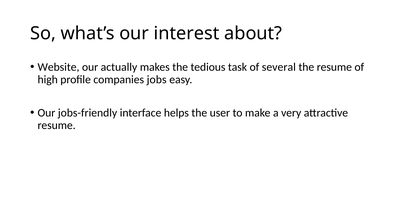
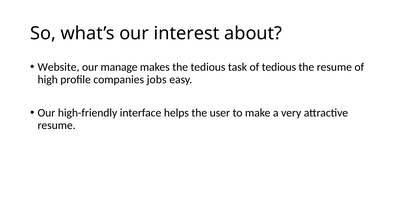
actually: actually -> manage
of several: several -> tedious
jobs-friendly: jobs-friendly -> high-friendly
